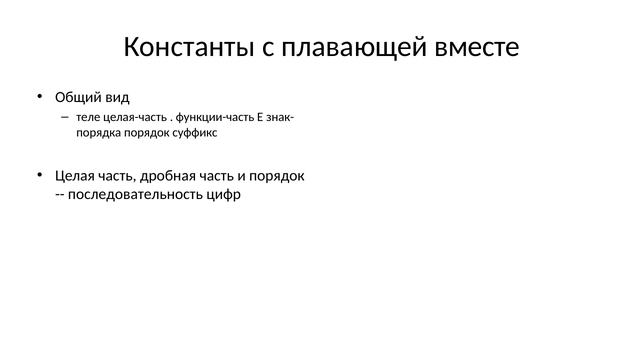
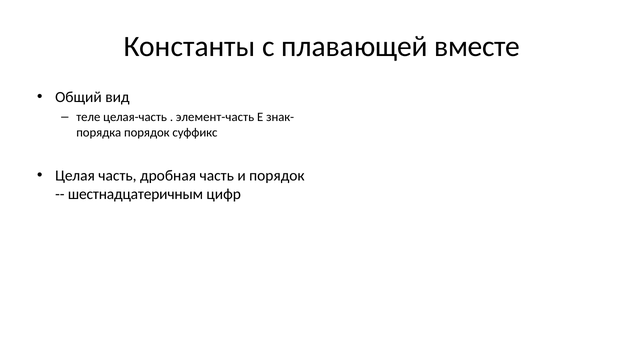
функции-часть: функции-часть -> элемент-часть
последовательность: последовательность -> шестнадцатеричным
